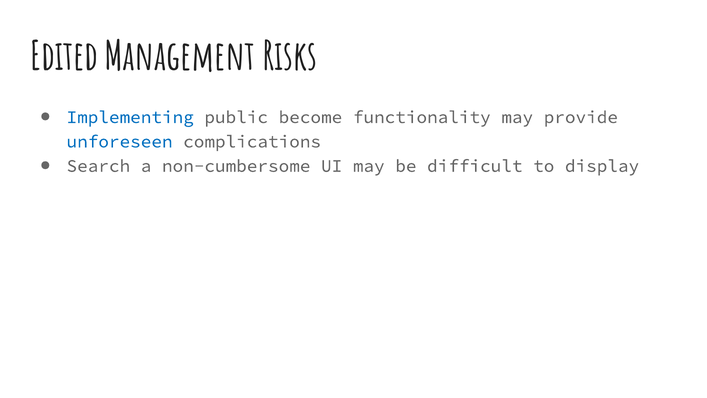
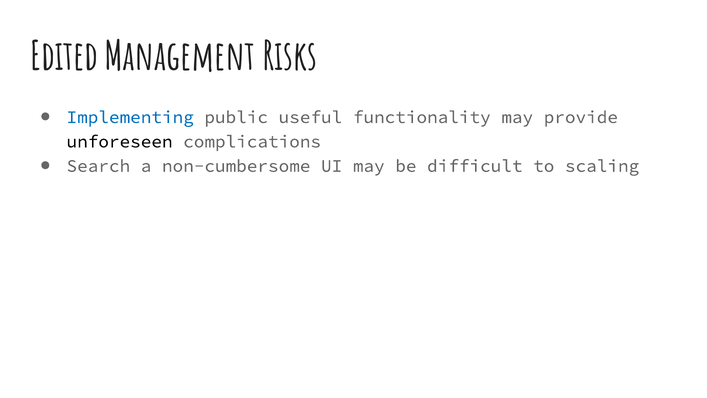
become: become -> useful
unforeseen colour: blue -> black
display: display -> scaling
